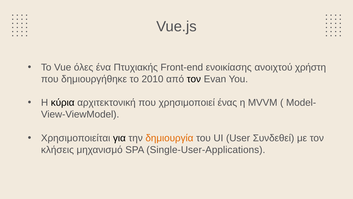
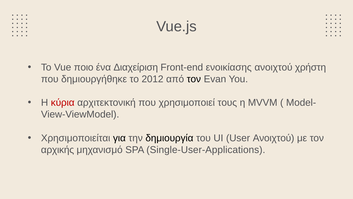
όλες: όλες -> ποιο
Πτυχιακής: Πτυχιακής -> Διαχείριση
2010: 2010 -> 2012
κύρια colour: black -> red
ένας: ένας -> τους
δημιουργία colour: orange -> black
User Συνδεθεί: Συνδεθεί -> Ανοιχτού
κλήσεις: κλήσεις -> αρχικής
